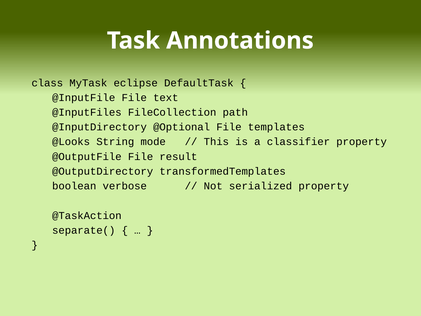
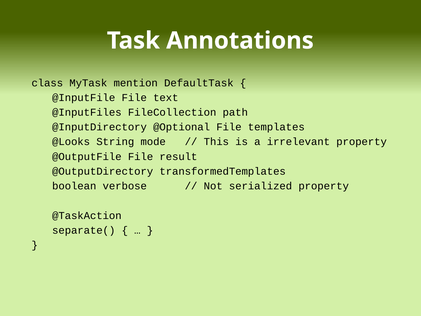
eclipse: eclipse -> mention
classifier: classifier -> irrelevant
